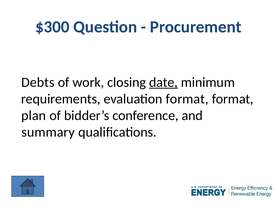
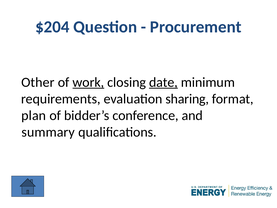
$300: $300 -> $204
Debts: Debts -> Other
work underline: none -> present
evaluation format: format -> sharing
